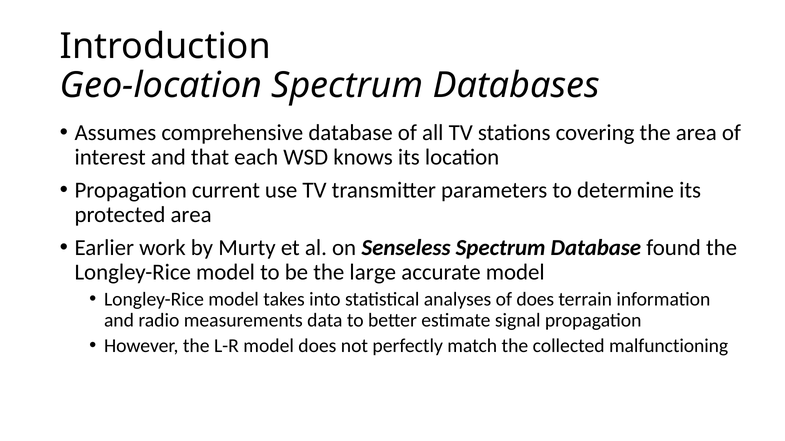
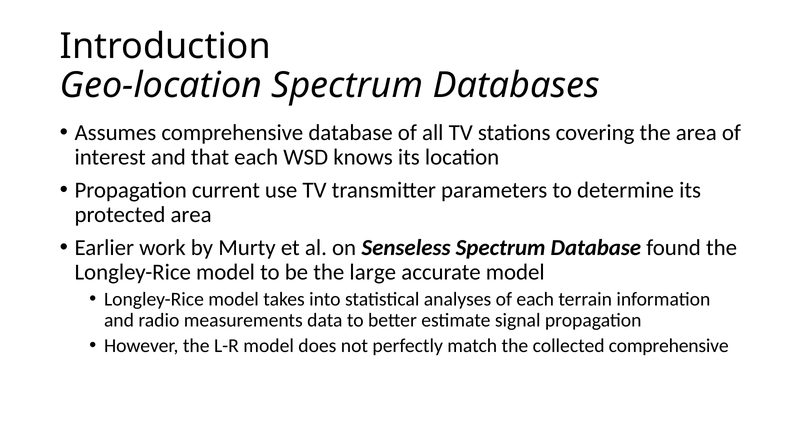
of does: does -> each
collected malfunctioning: malfunctioning -> comprehensive
